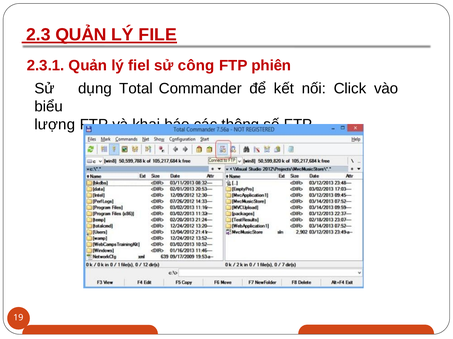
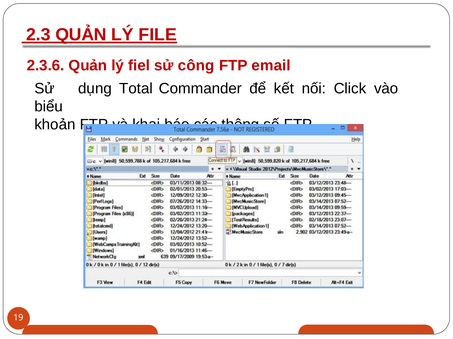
2.3.1: 2.3.1 -> 2.3.6
phiên: phiên -> email
lượng: lượng -> khoản
